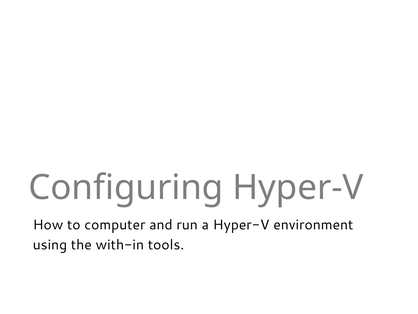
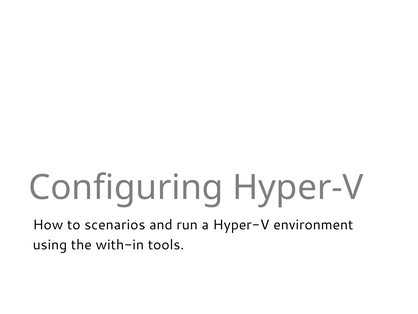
computer: computer -> scenarios
